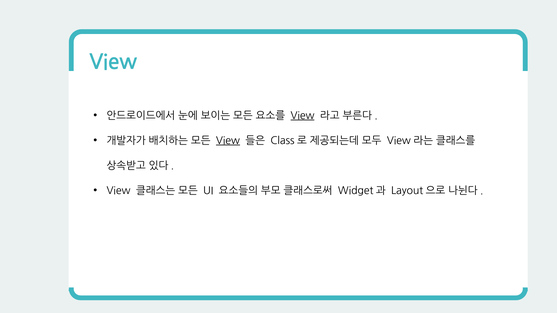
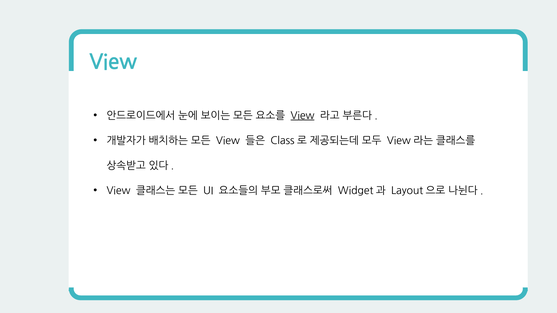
View at (228, 141) underline: present -> none
